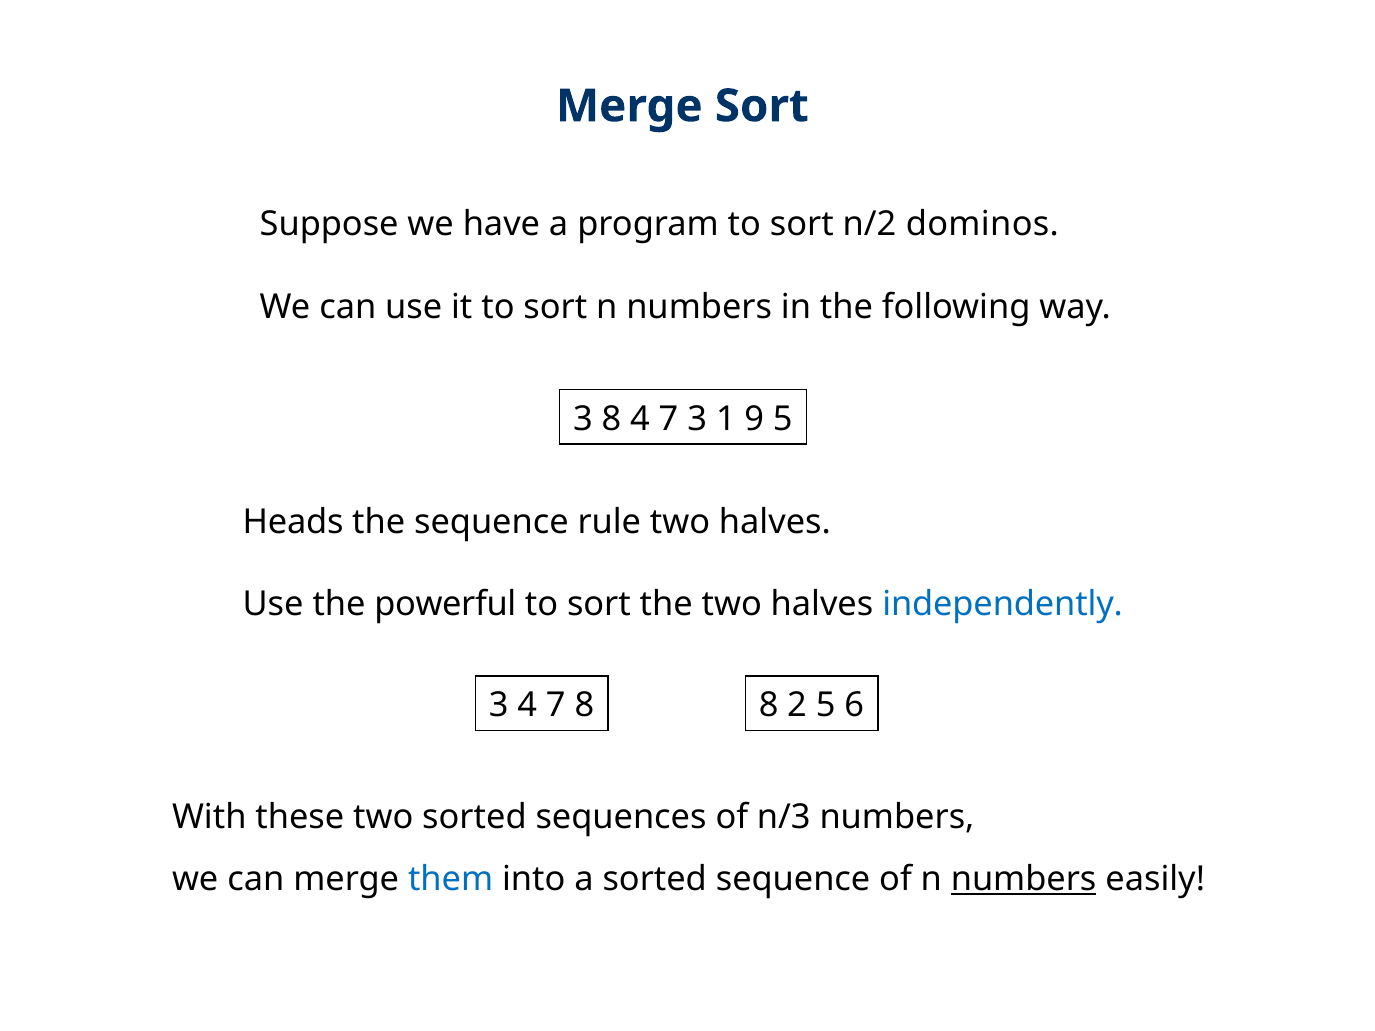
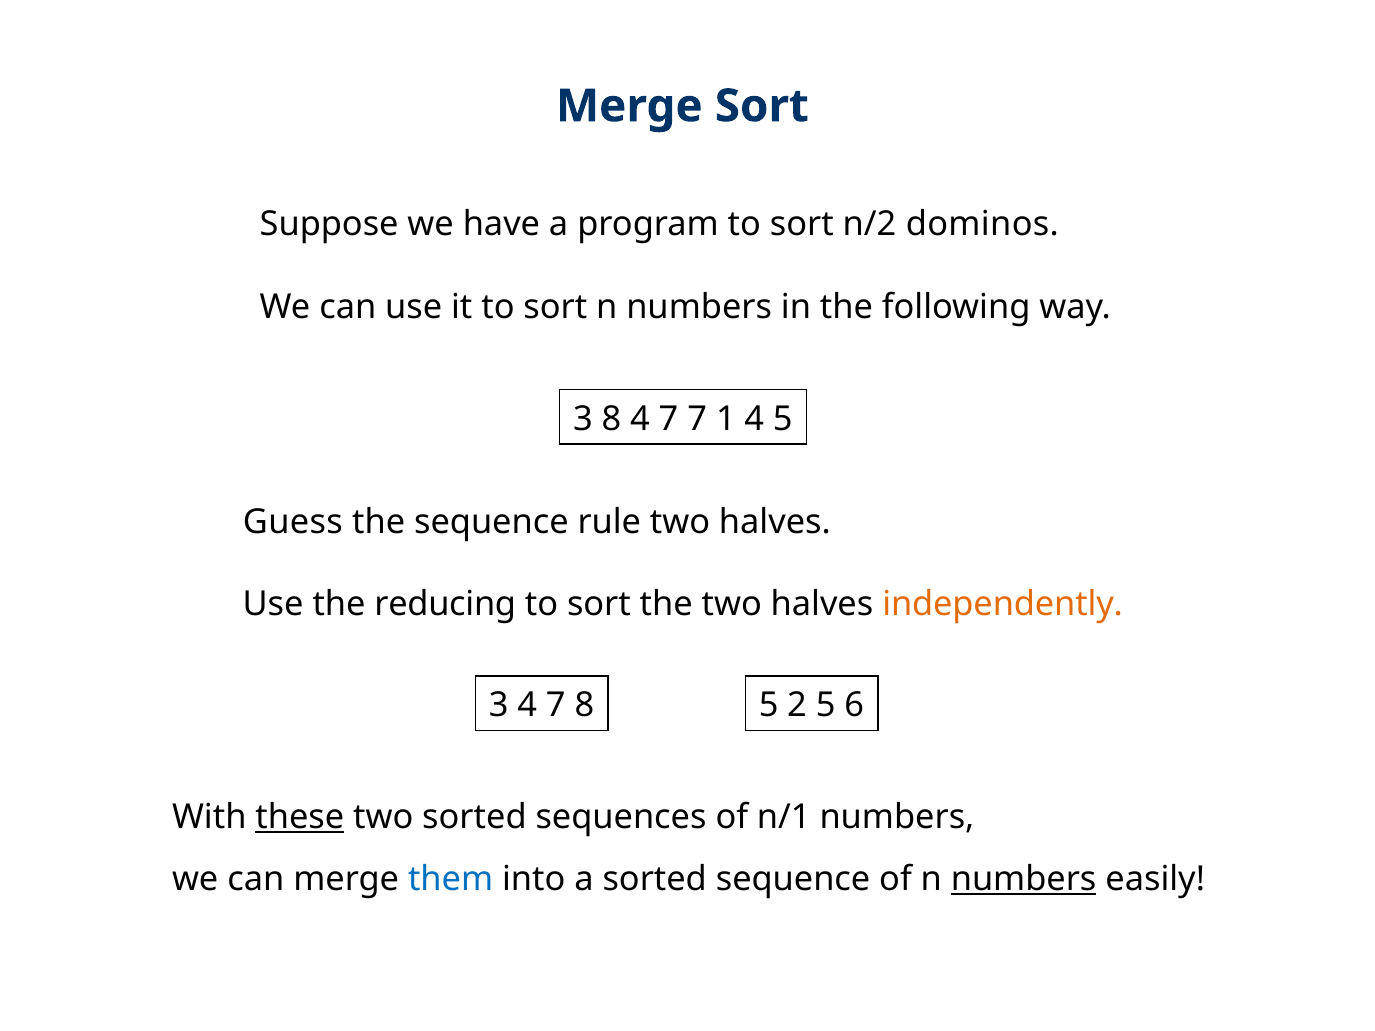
7 3: 3 -> 7
1 9: 9 -> 4
Heads: Heads -> Guess
powerful: powerful -> reducing
independently colour: blue -> orange
8 8: 8 -> 5
these underline: none -> present
n/3: n/3 -> n/1
